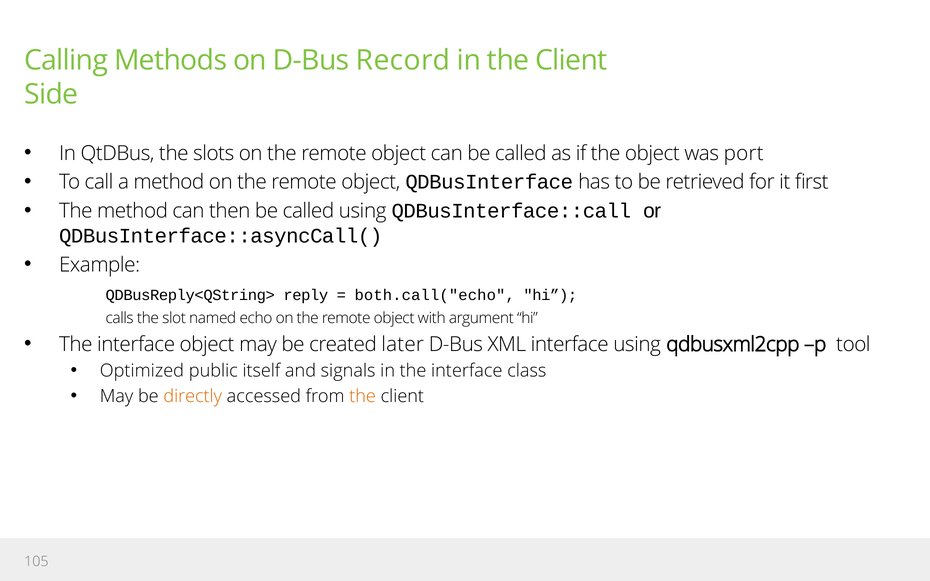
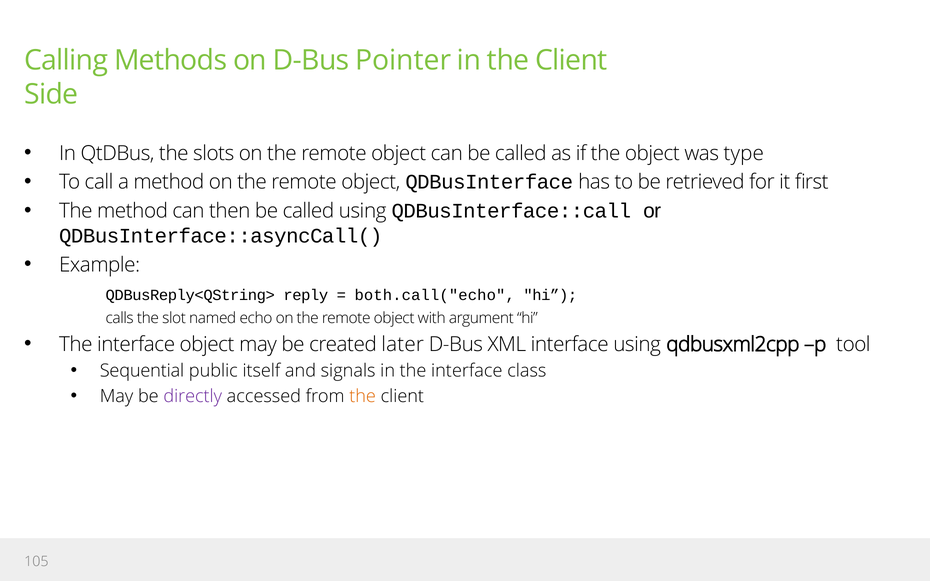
Record: Record -> Pointer
port: port -> type
Optimized: Optimized -> Sequential
directly colour: orange -> purple
